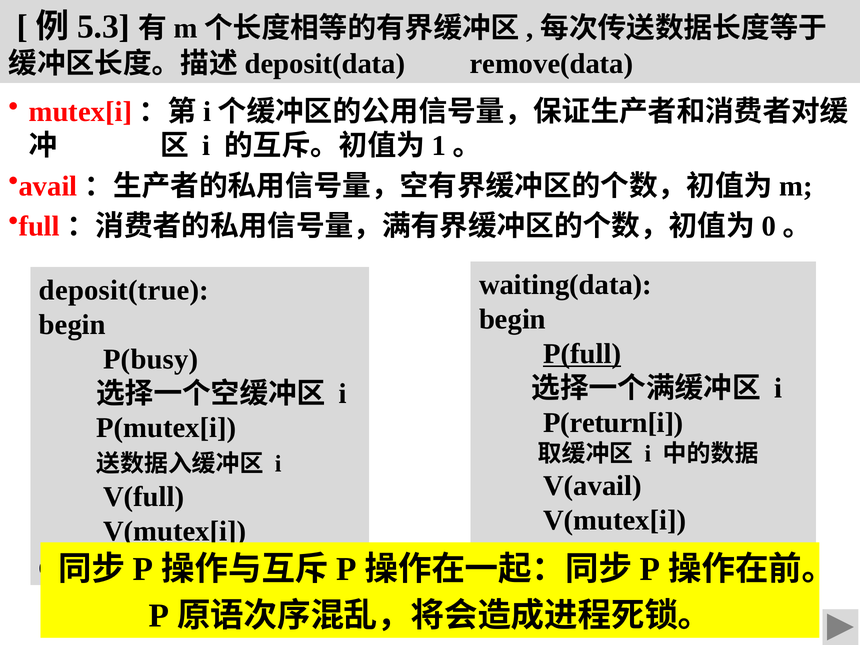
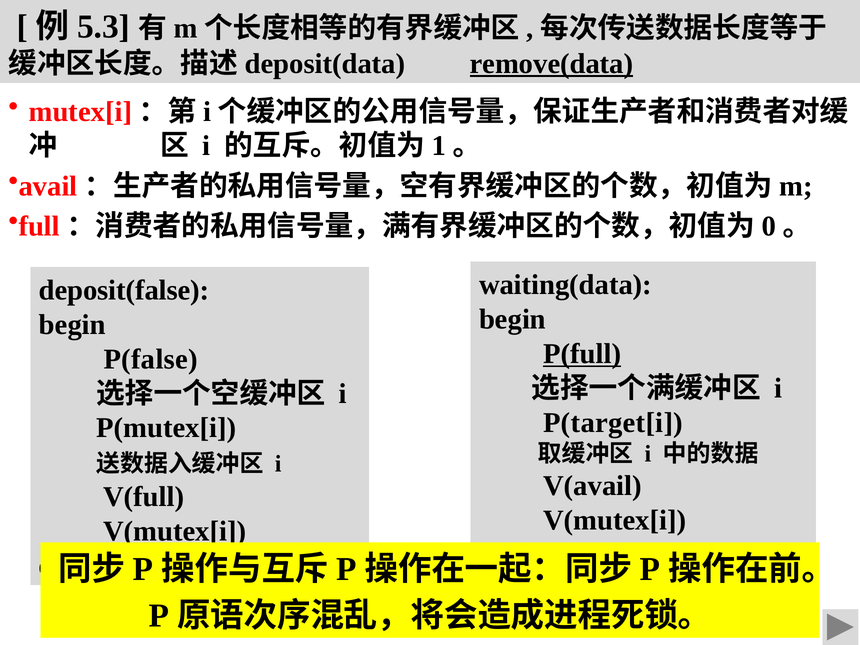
remove(data underline: none -> present
deposit(true: deposit(true -> deposit(false
P(busy: P(busy -> P(false
P(return[i: P(return[i -> P(target[i
